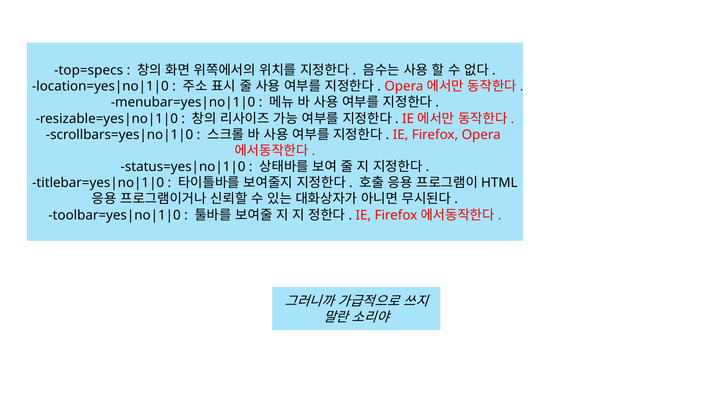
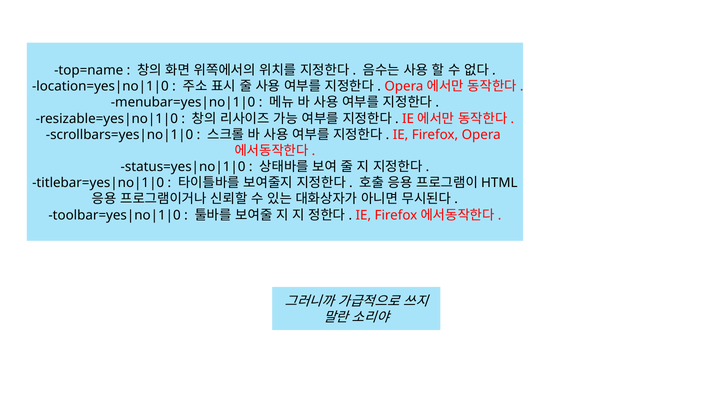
top=specs: top=specs -> top=name
